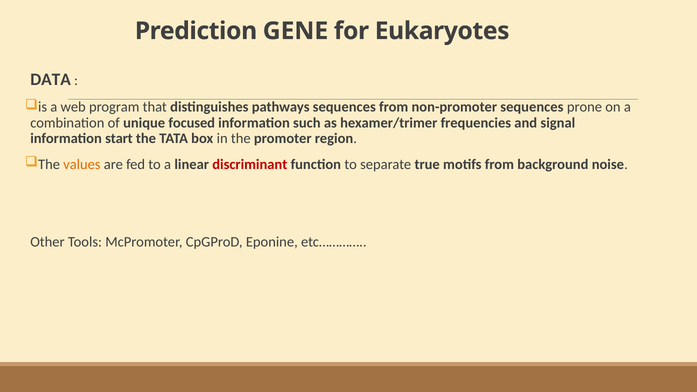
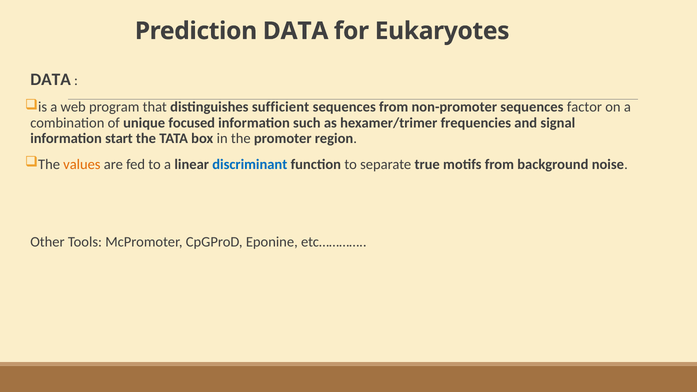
Prediction GENE: GENE -> DATA
pathways: pathways -> sufficient
prone: prone -> factor
discriminant colour: red -> blue
